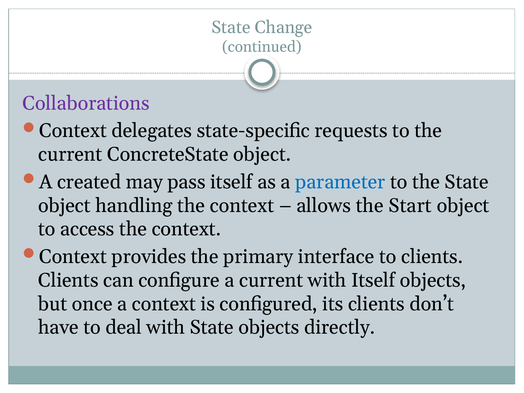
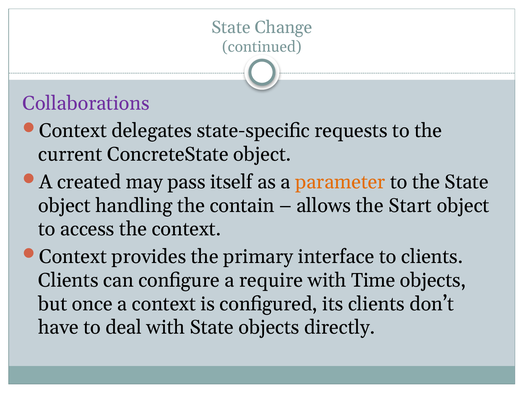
parameter colour: blue -> orange
handling the context: context -> contain
a current: current -> require
with Itself: Itself -> Time
